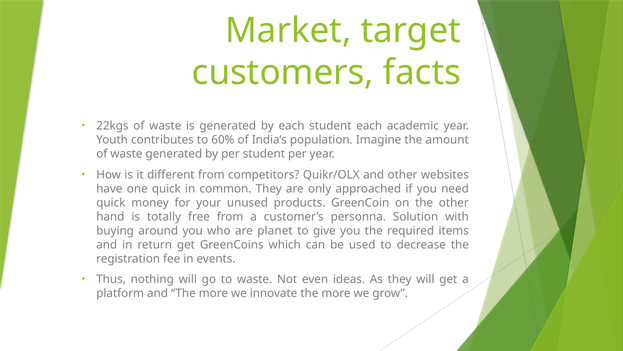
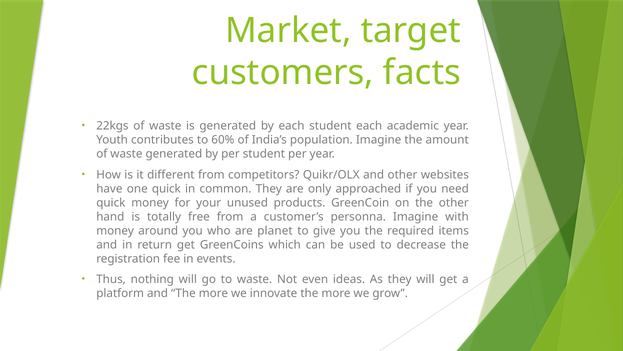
personna Solution: Solution -> Imagine
buying at (115, 230): buying -> money
